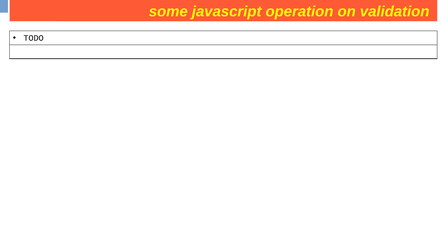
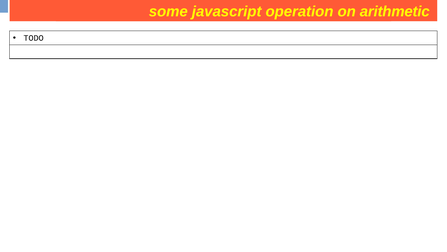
validation: validation -> arithmetic
